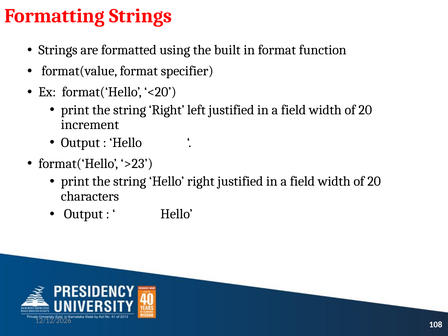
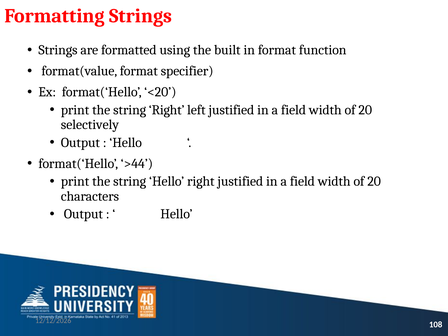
increment: increment -> selectively
>23: >23 -> >44
